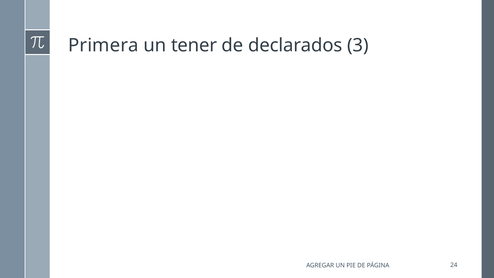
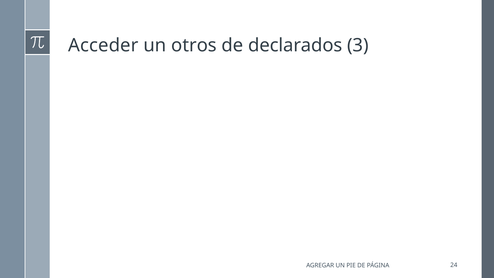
Primera: Primera -> Acceder
tener: tener -> otros
